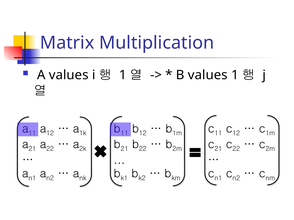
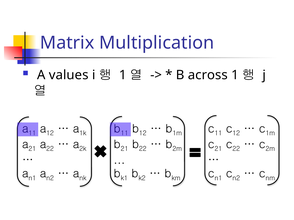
B values: values -> across
